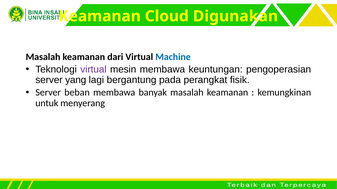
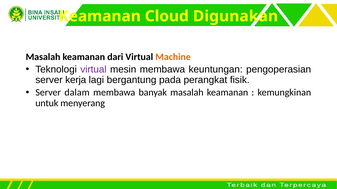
Machine colour: blue -> orange
yang: yang -> kerja
beban: beban -> dalam
